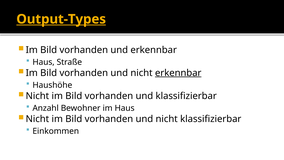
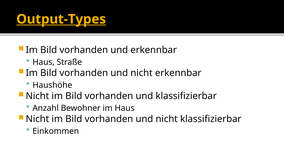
erkennbar at (178, 73) underline: present -> none
